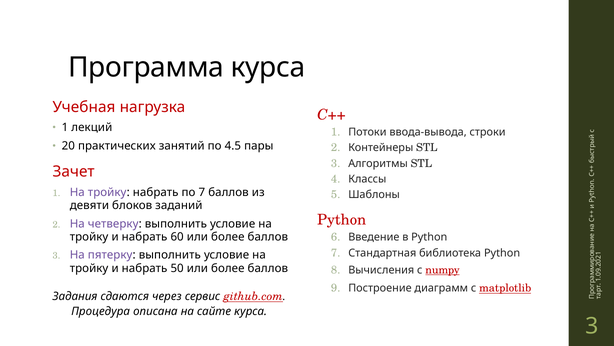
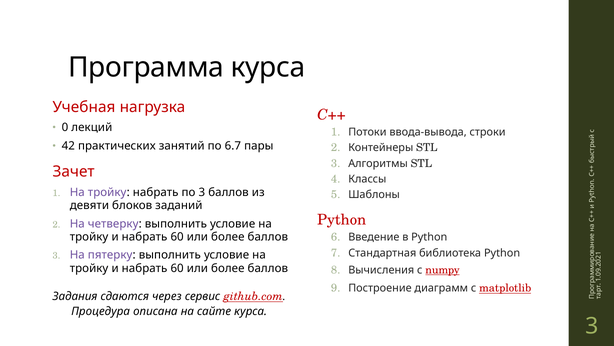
1 at (65, 127): 1 -> 0
20: 20 -> 42
4.5: 4.5 -> 6.7
по 7: 7 -> 3
50 at (177, 268): 50 -> 60
